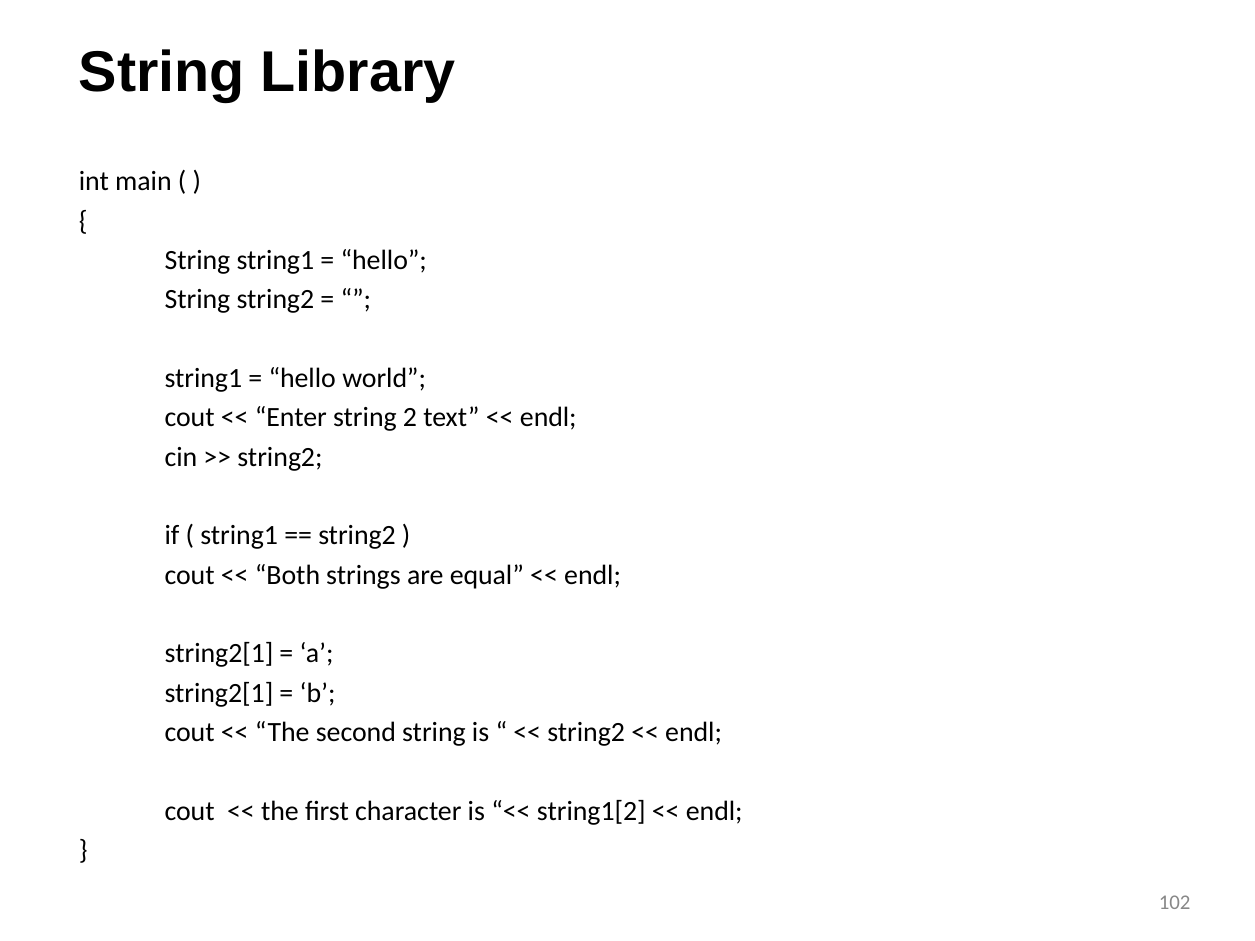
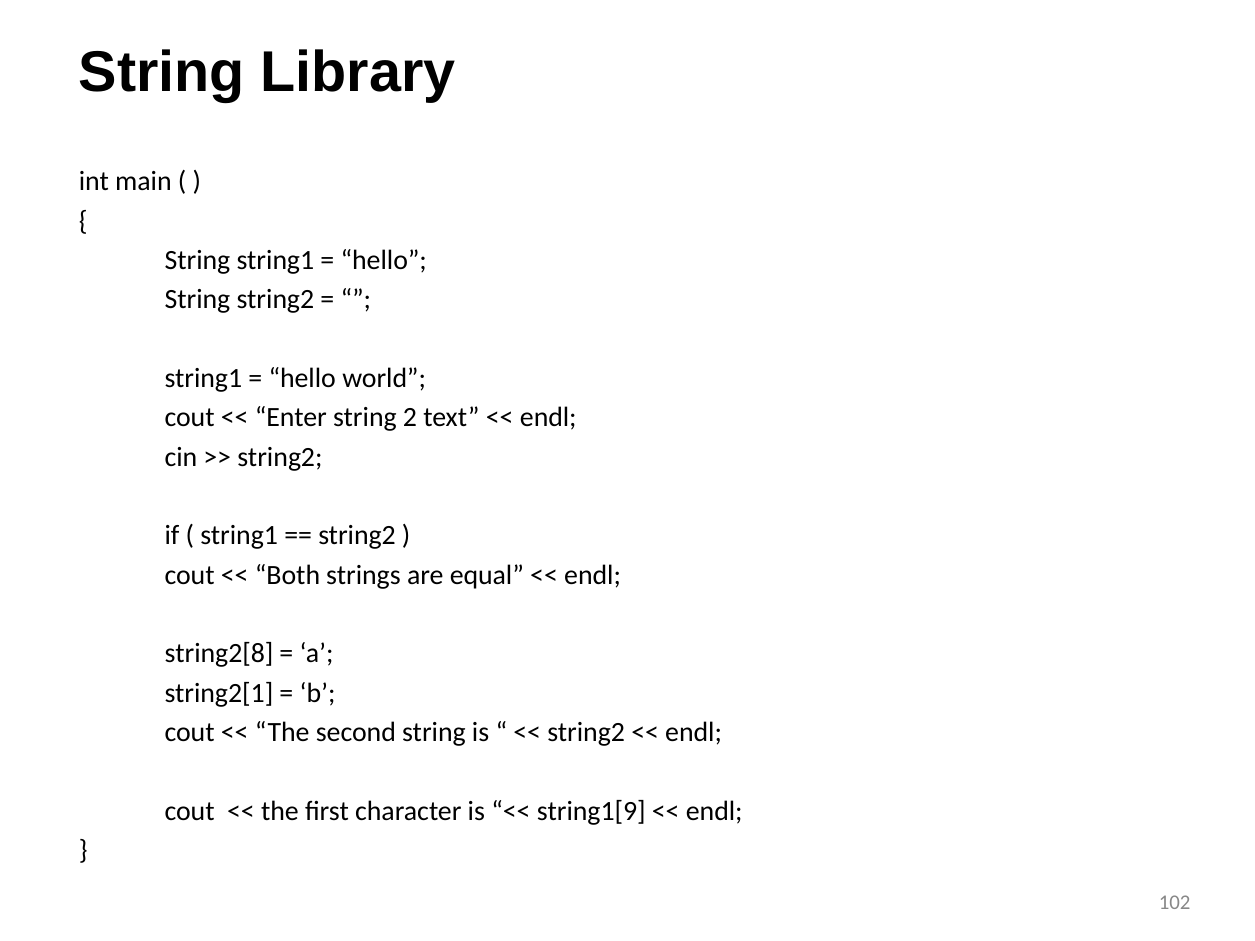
string2[1 at (219, 654): string2[1 -> string2[8
string1[2: string1[2 -> string1[9
